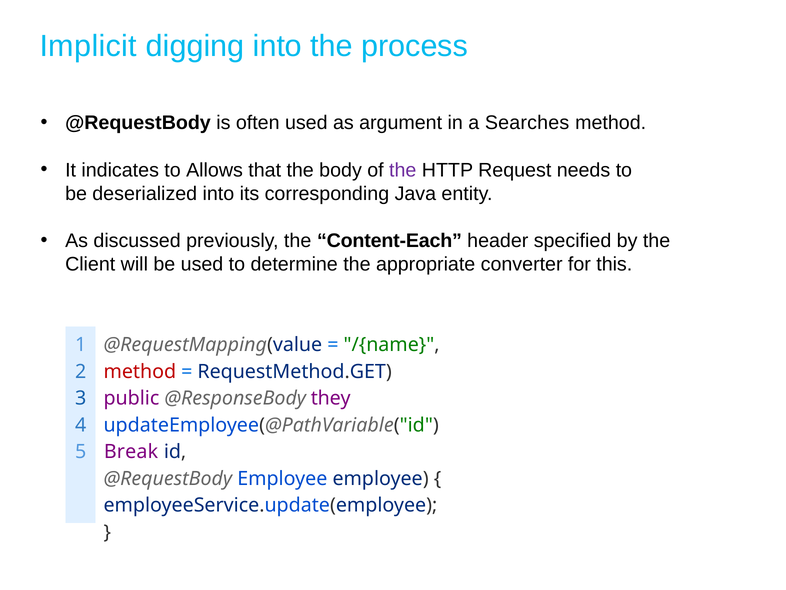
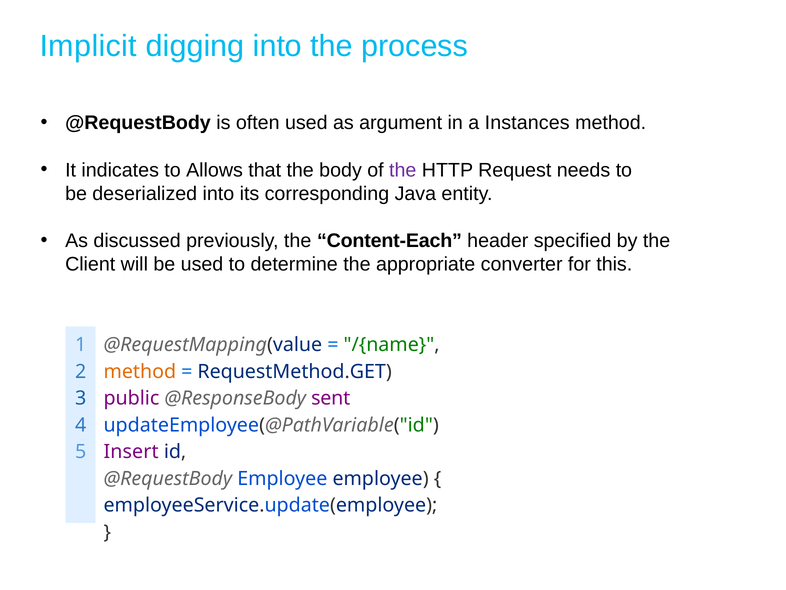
Searches: Searches -> Instances
method at (140, 371) colour: red -> orange
they: they -> sent
Break: Break -> Insert
